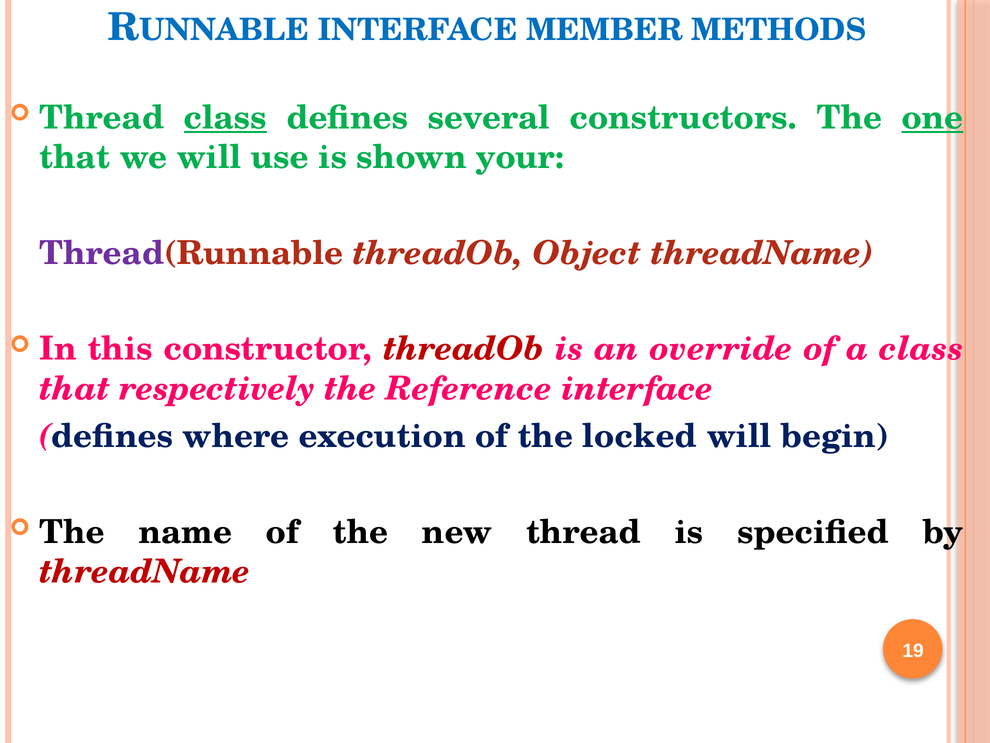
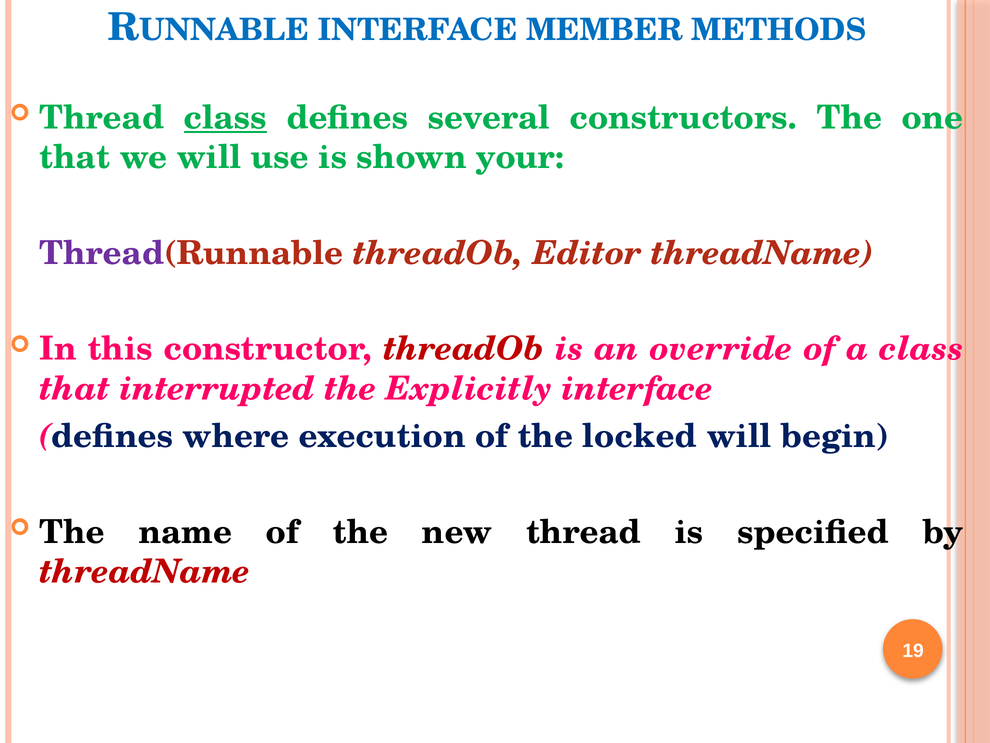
one underline: present -> none
Object: Object -> Editor
respectively: respectively -> interrupted
Reference: Reference -> Explicitly
